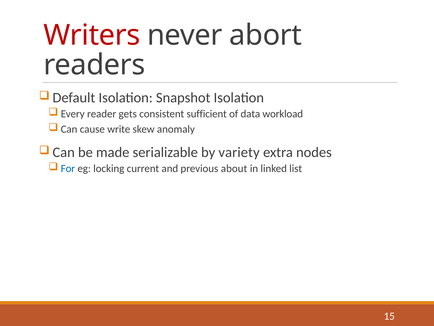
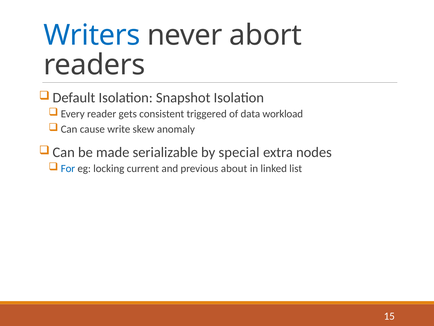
Writers colour: red -> blue
sufficient: sufficient -> triggered
variety: variety -> special
